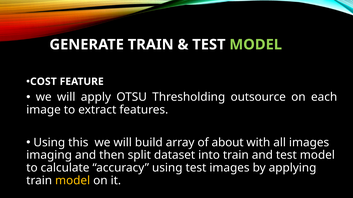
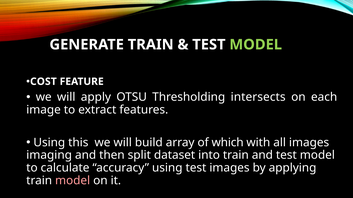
outsource: outsource -> intersects
about: about -> which
model at (73, 181) colour: yellow -> pink
